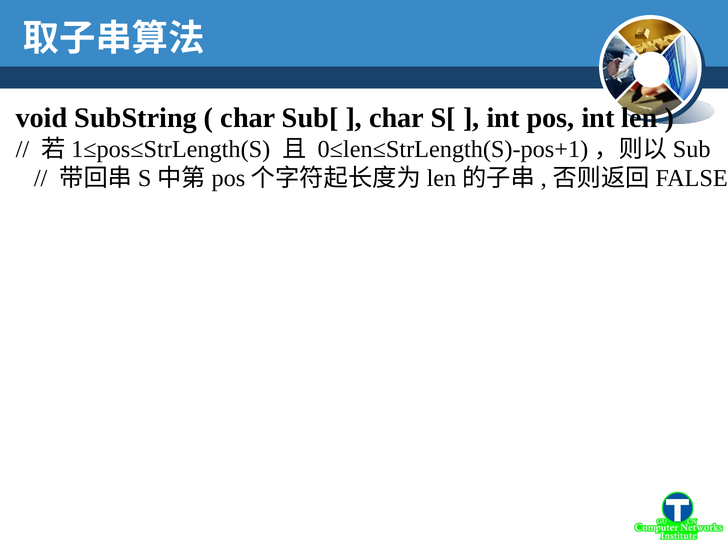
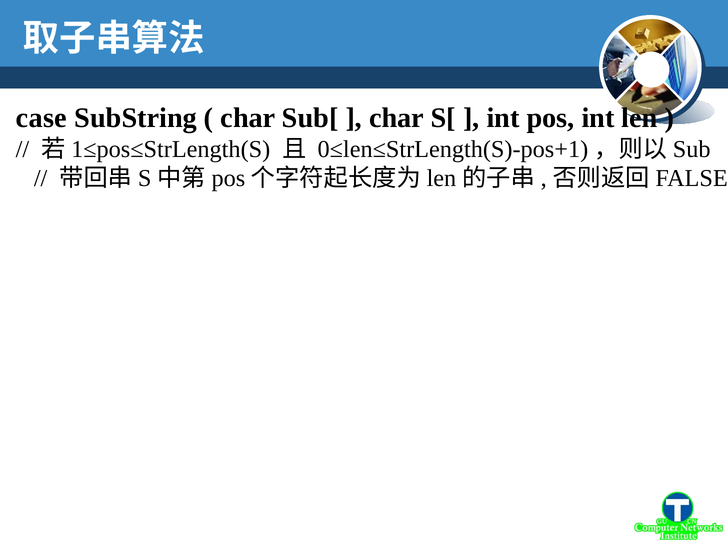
void: void -> case
